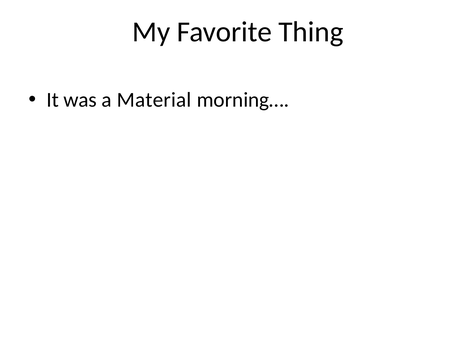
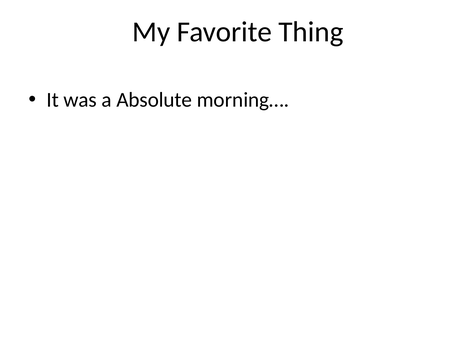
Material: Material -> Absolute
